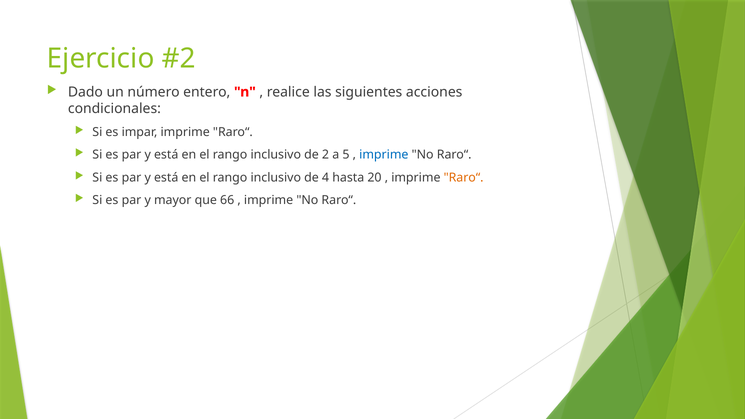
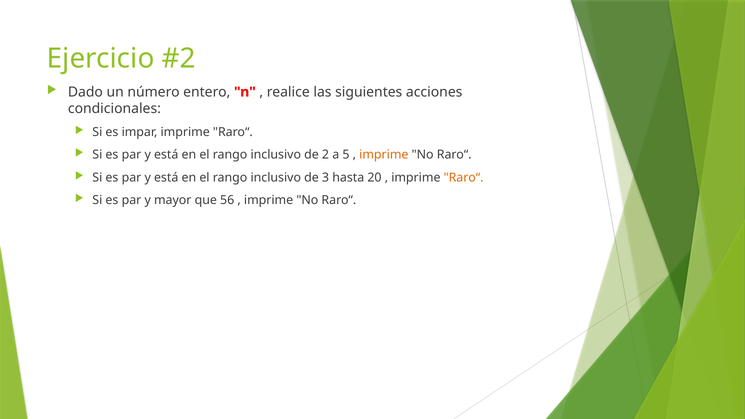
imprime at (384, 155) colour: blue -> orange
4: 4 -> 3
66: 66 -> 56
